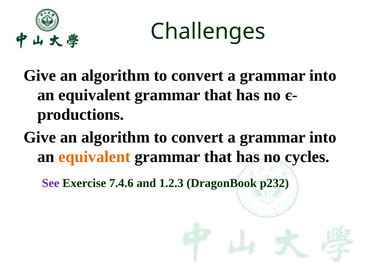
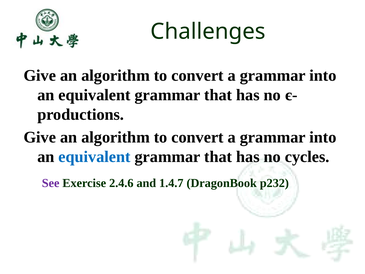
equivalent at (95, 157) colour: orange -> blue
7.4.6: 7.4.6 -> 2.4.6
1.2.3: 1.2.3 -> 1.4.7
